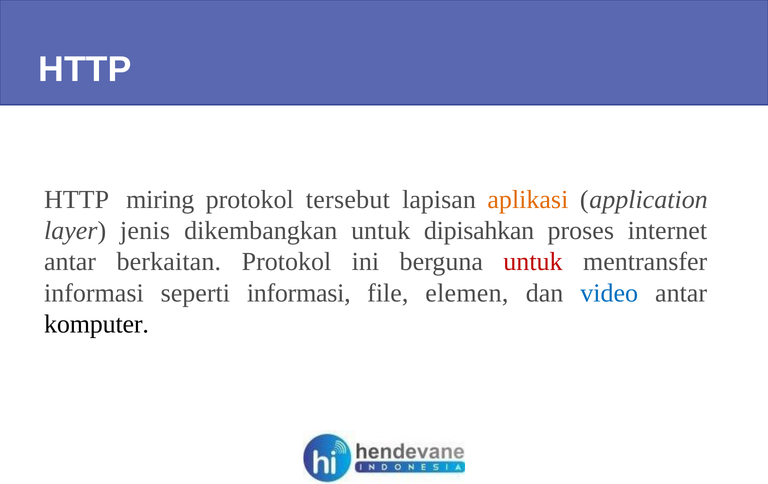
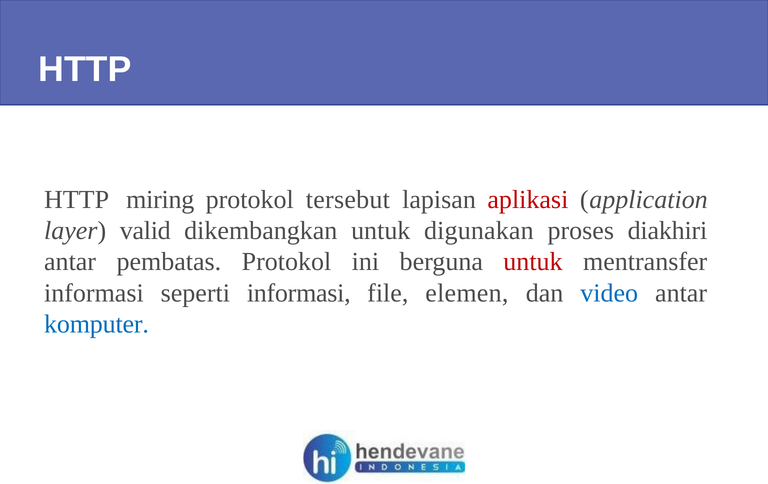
aplikasi colour: orange -> red
jenis: jenis -> valid
dipisahkan: dipisahkan -> digunakan
internet: internet -> diakhiri
berkaitan: berkaitan -> pembatas
komputer colour: black -> blue
